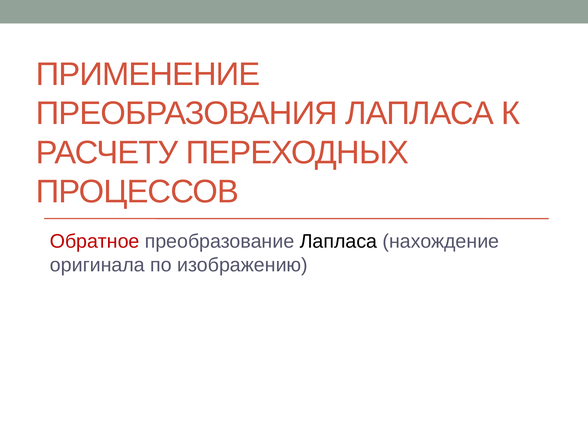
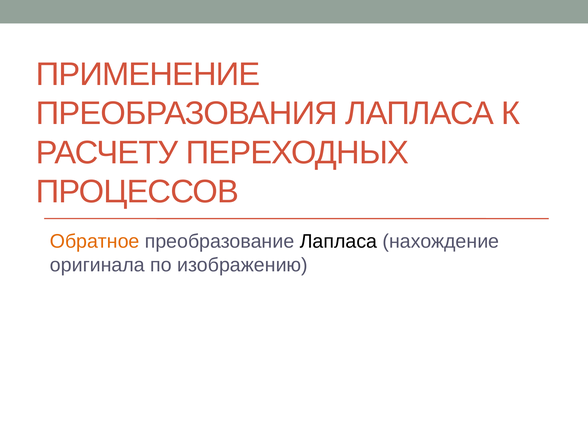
Обратное colour: red -> orange
